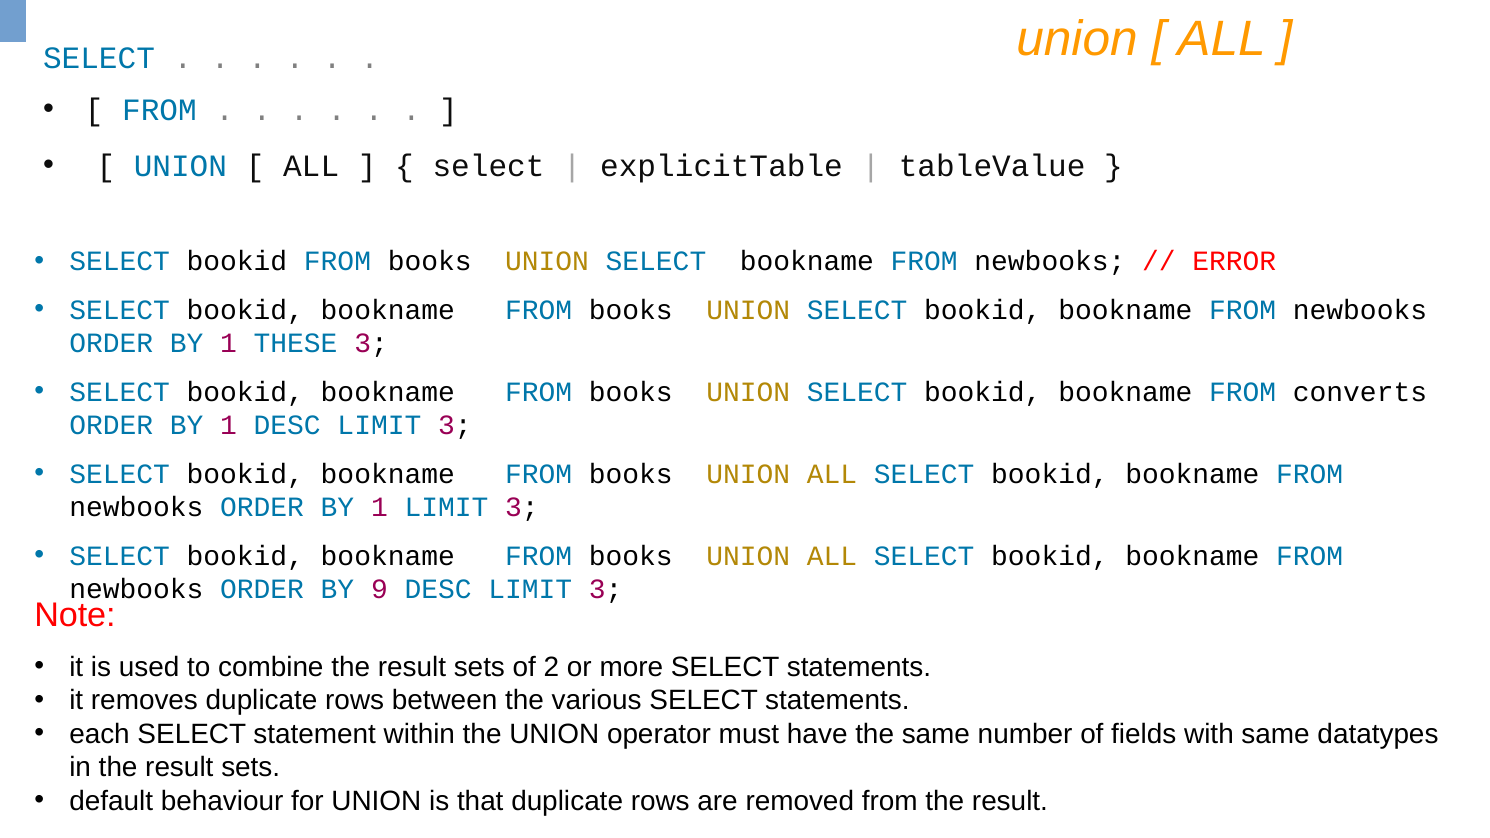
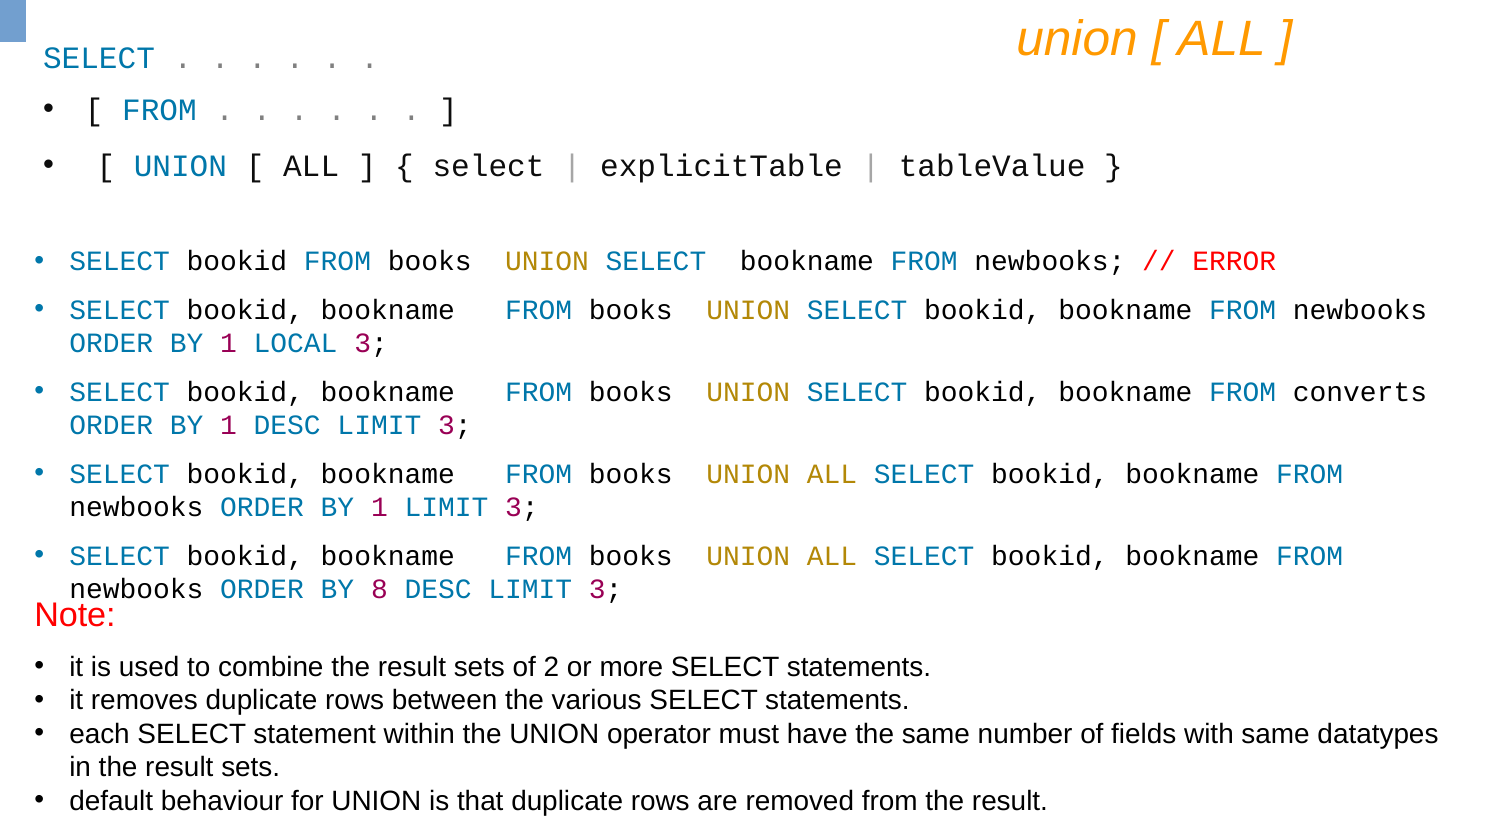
THESE: THESE -> LOCAL
9: 9 -> 8
